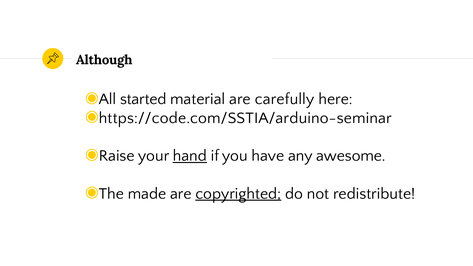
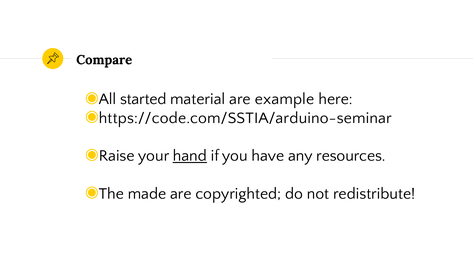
Although: Although -> Compare
carefully: carefully -> example
awesome: awesome -> resources
copyrighted underline: present -> none
